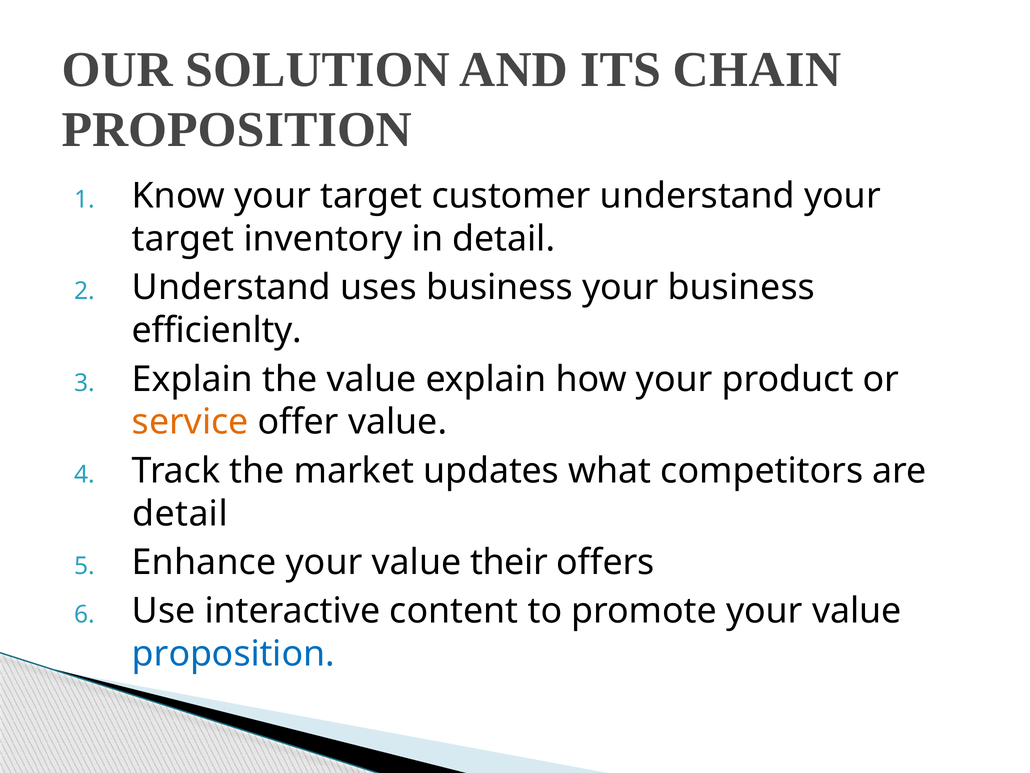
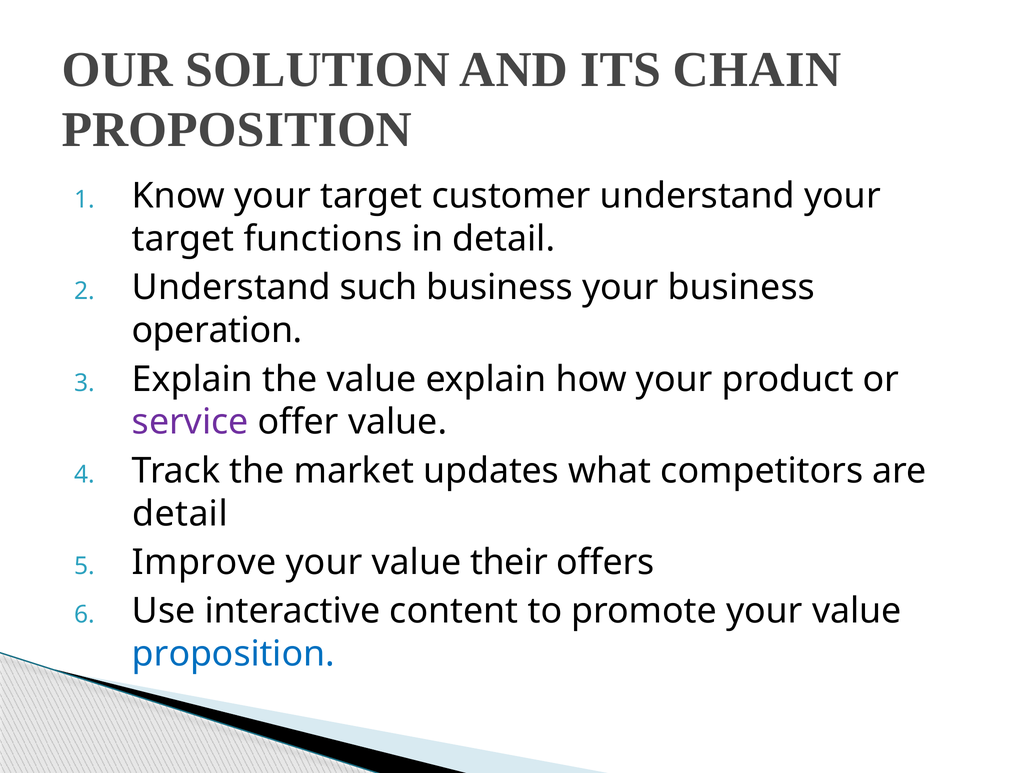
inventory: inventory -> functions
uses: uses -> such
efficienlty: efficienlty -> operation
service colour: orange -> purple
Enhance: Enhance -> Improve
